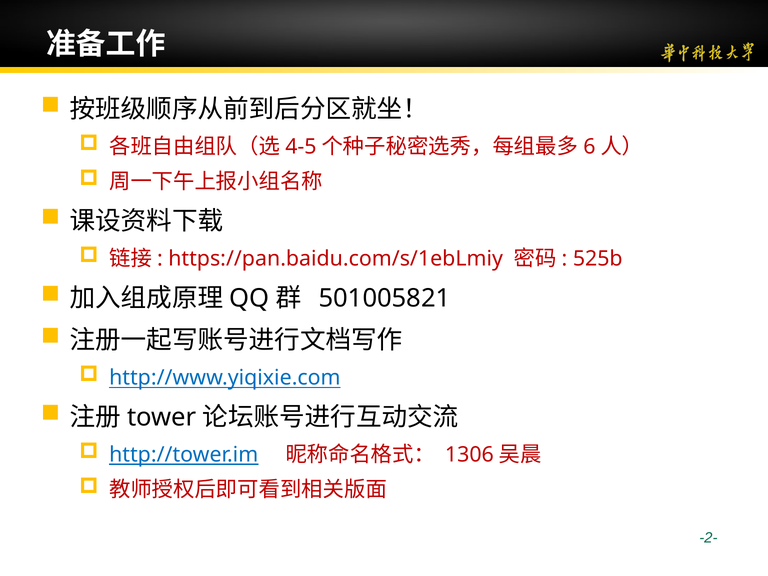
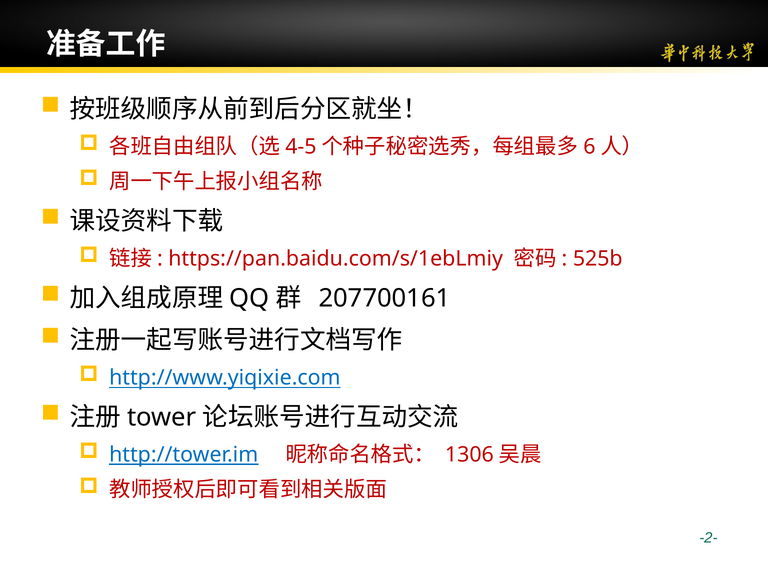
501005821: 501005821 -> 207700161
